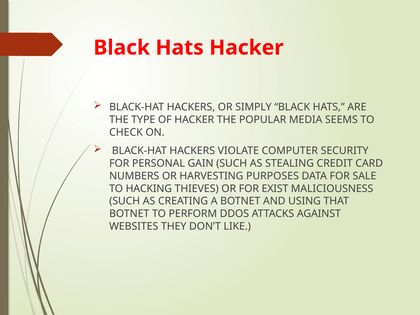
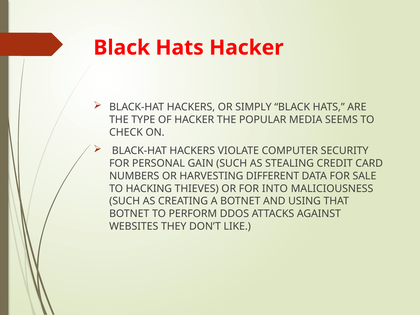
PURPOSES: PURPOSES -> DIFFERENT
EXIST: EXIST -> INTO
